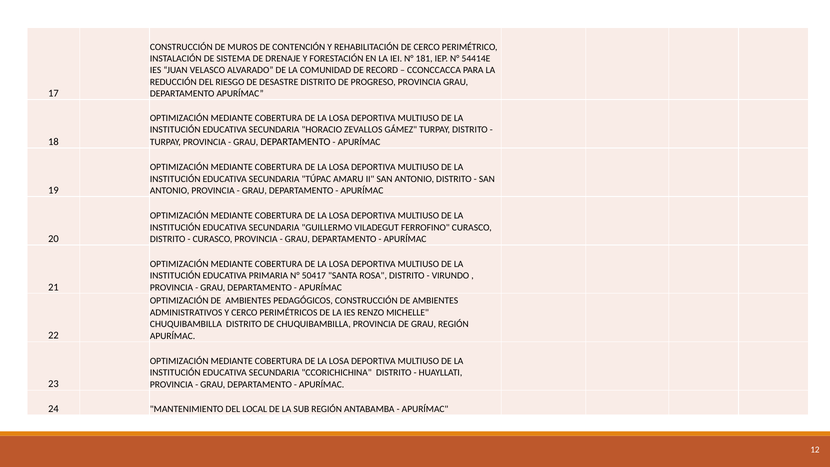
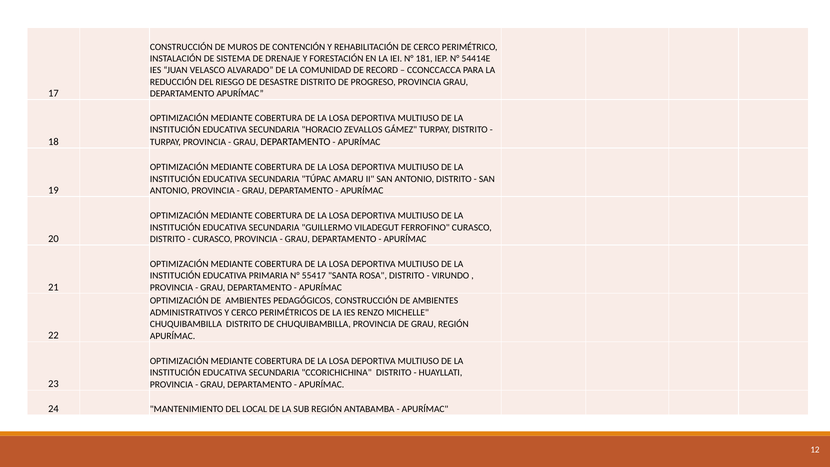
50417: 50417 -> 55417
